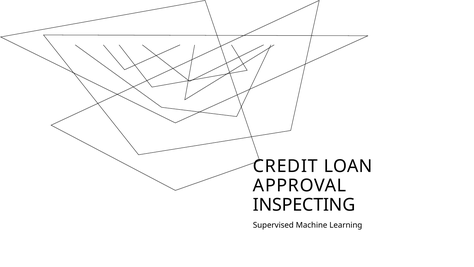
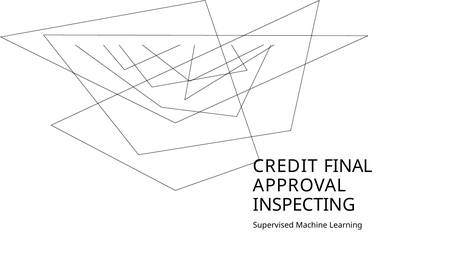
LOAN: LOAN -> FINAL
